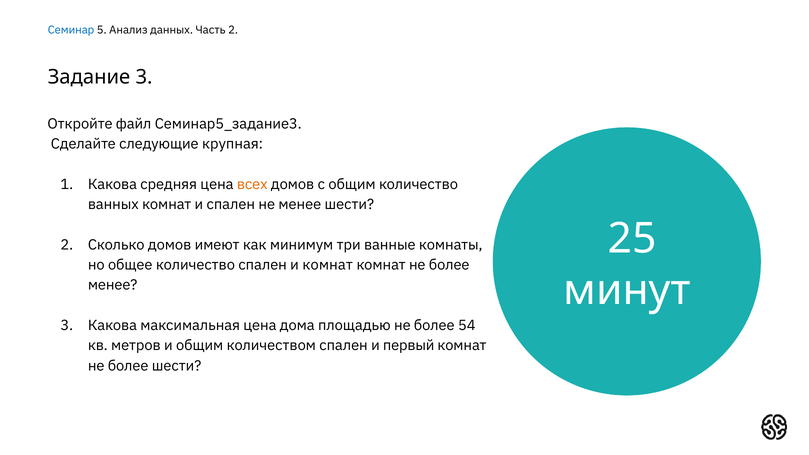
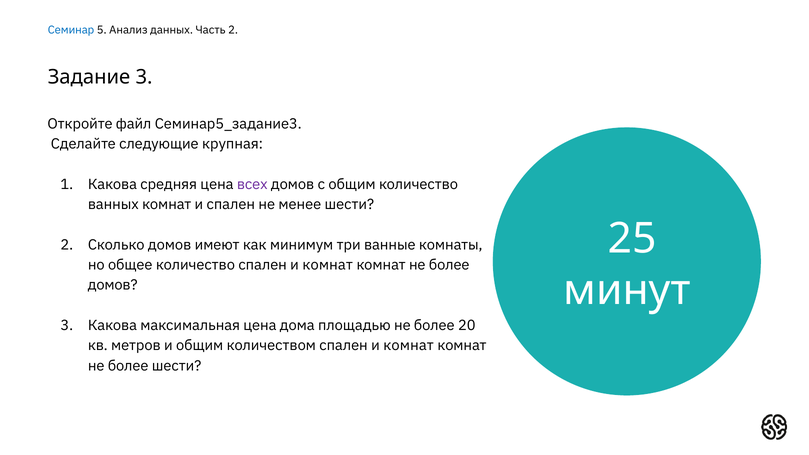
всех colour: orange -> purple
менее at (113, 285): менее -> домов
54: 54 -> 20
количеством спален и первый: первый -> комнат
